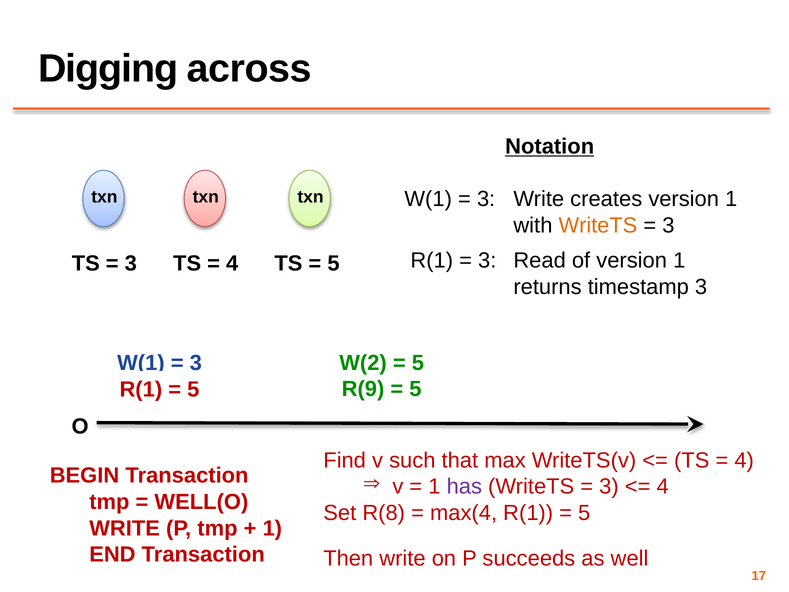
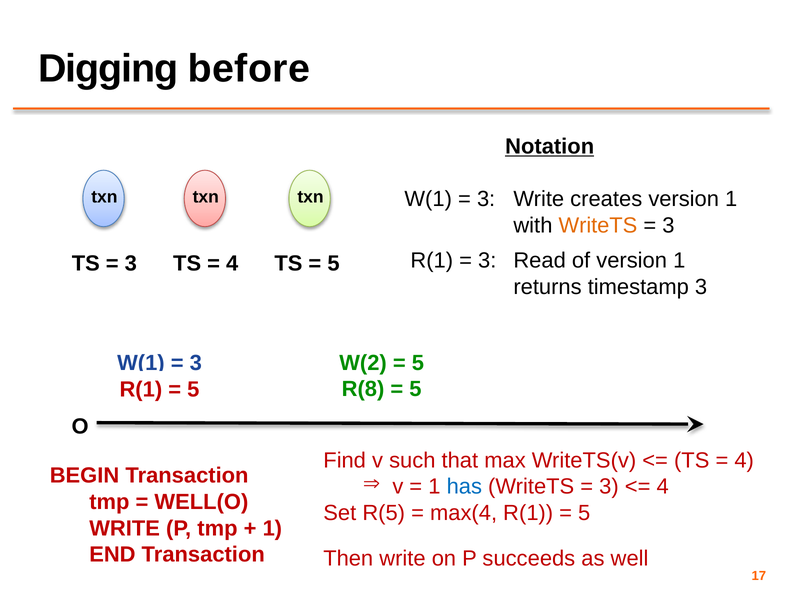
across: across -> before
R(9: R(9 -> R(8
has colour: purple -> blue
R(8: R(8 -> R(5
